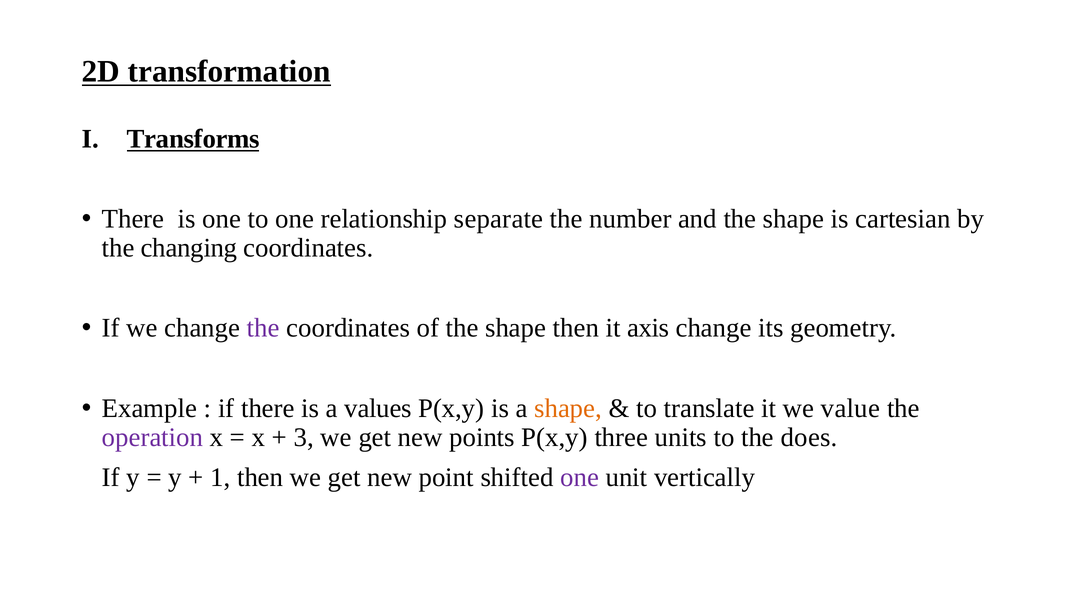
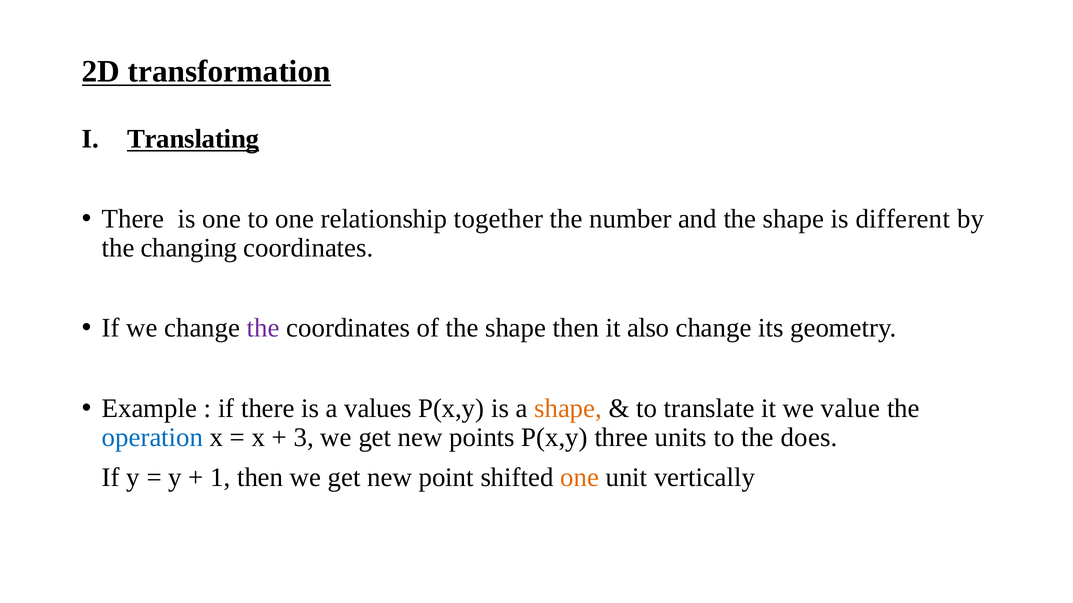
Transforms: Transforms -> Translating
separate: separate -> together
cartesian: cartesian -> different
axis: axis -> also
operation colour: purple -> blue
one at (580, 478) colour: purple -> orange
